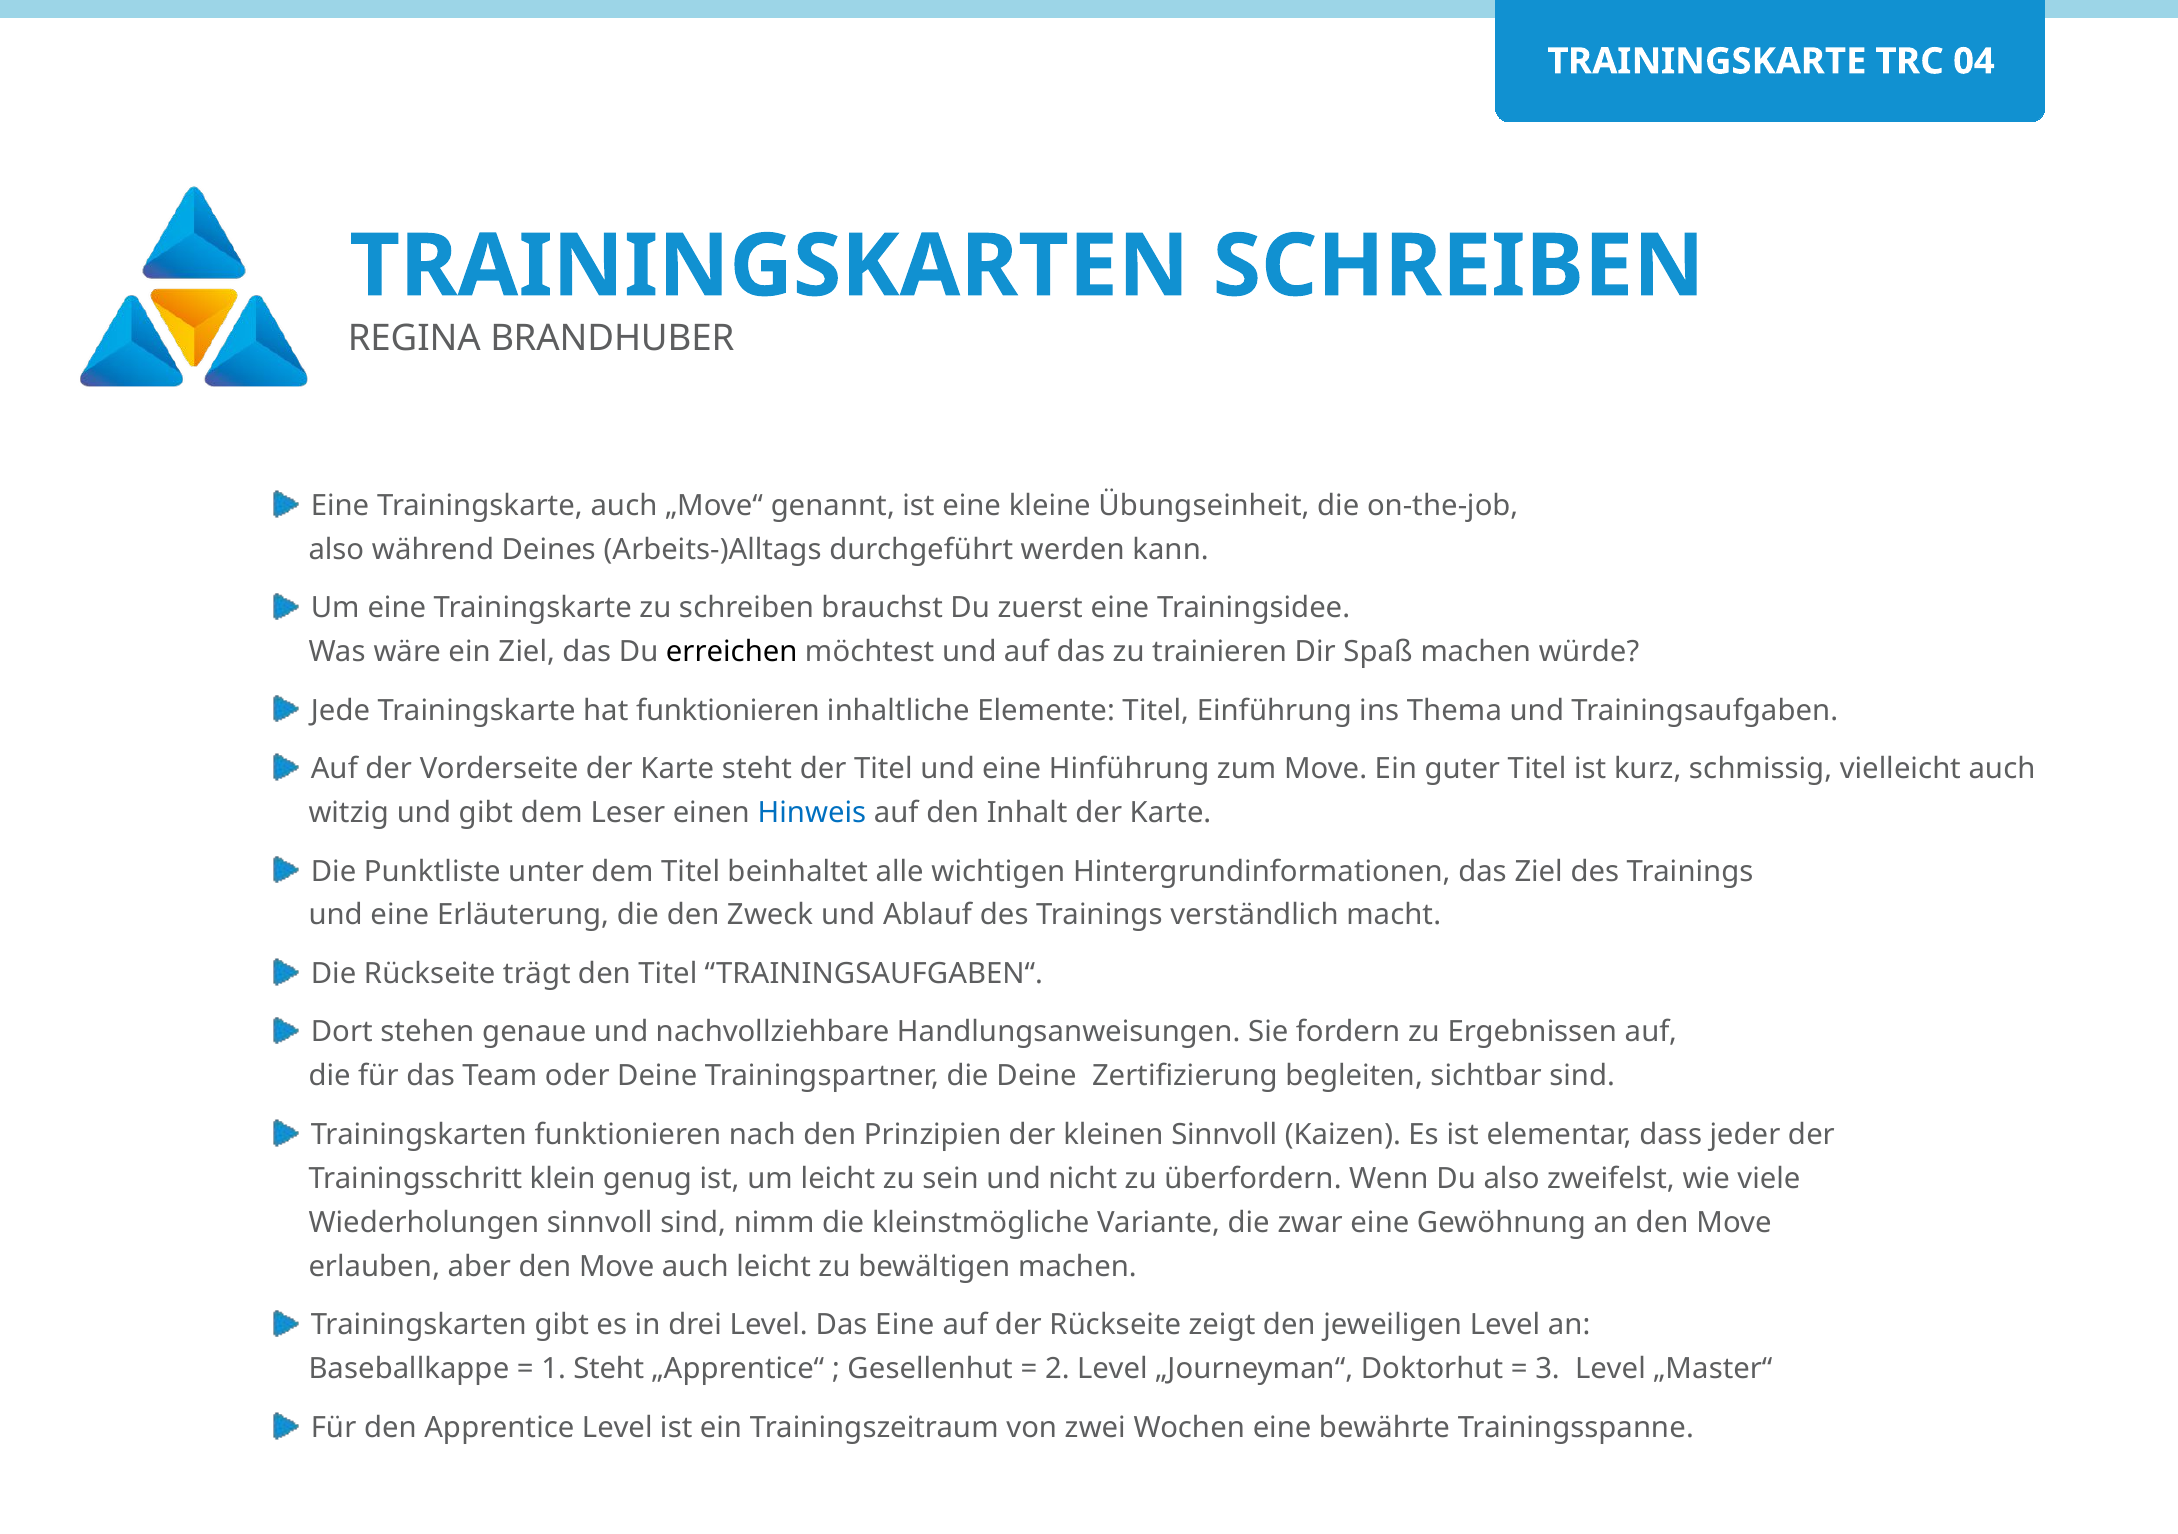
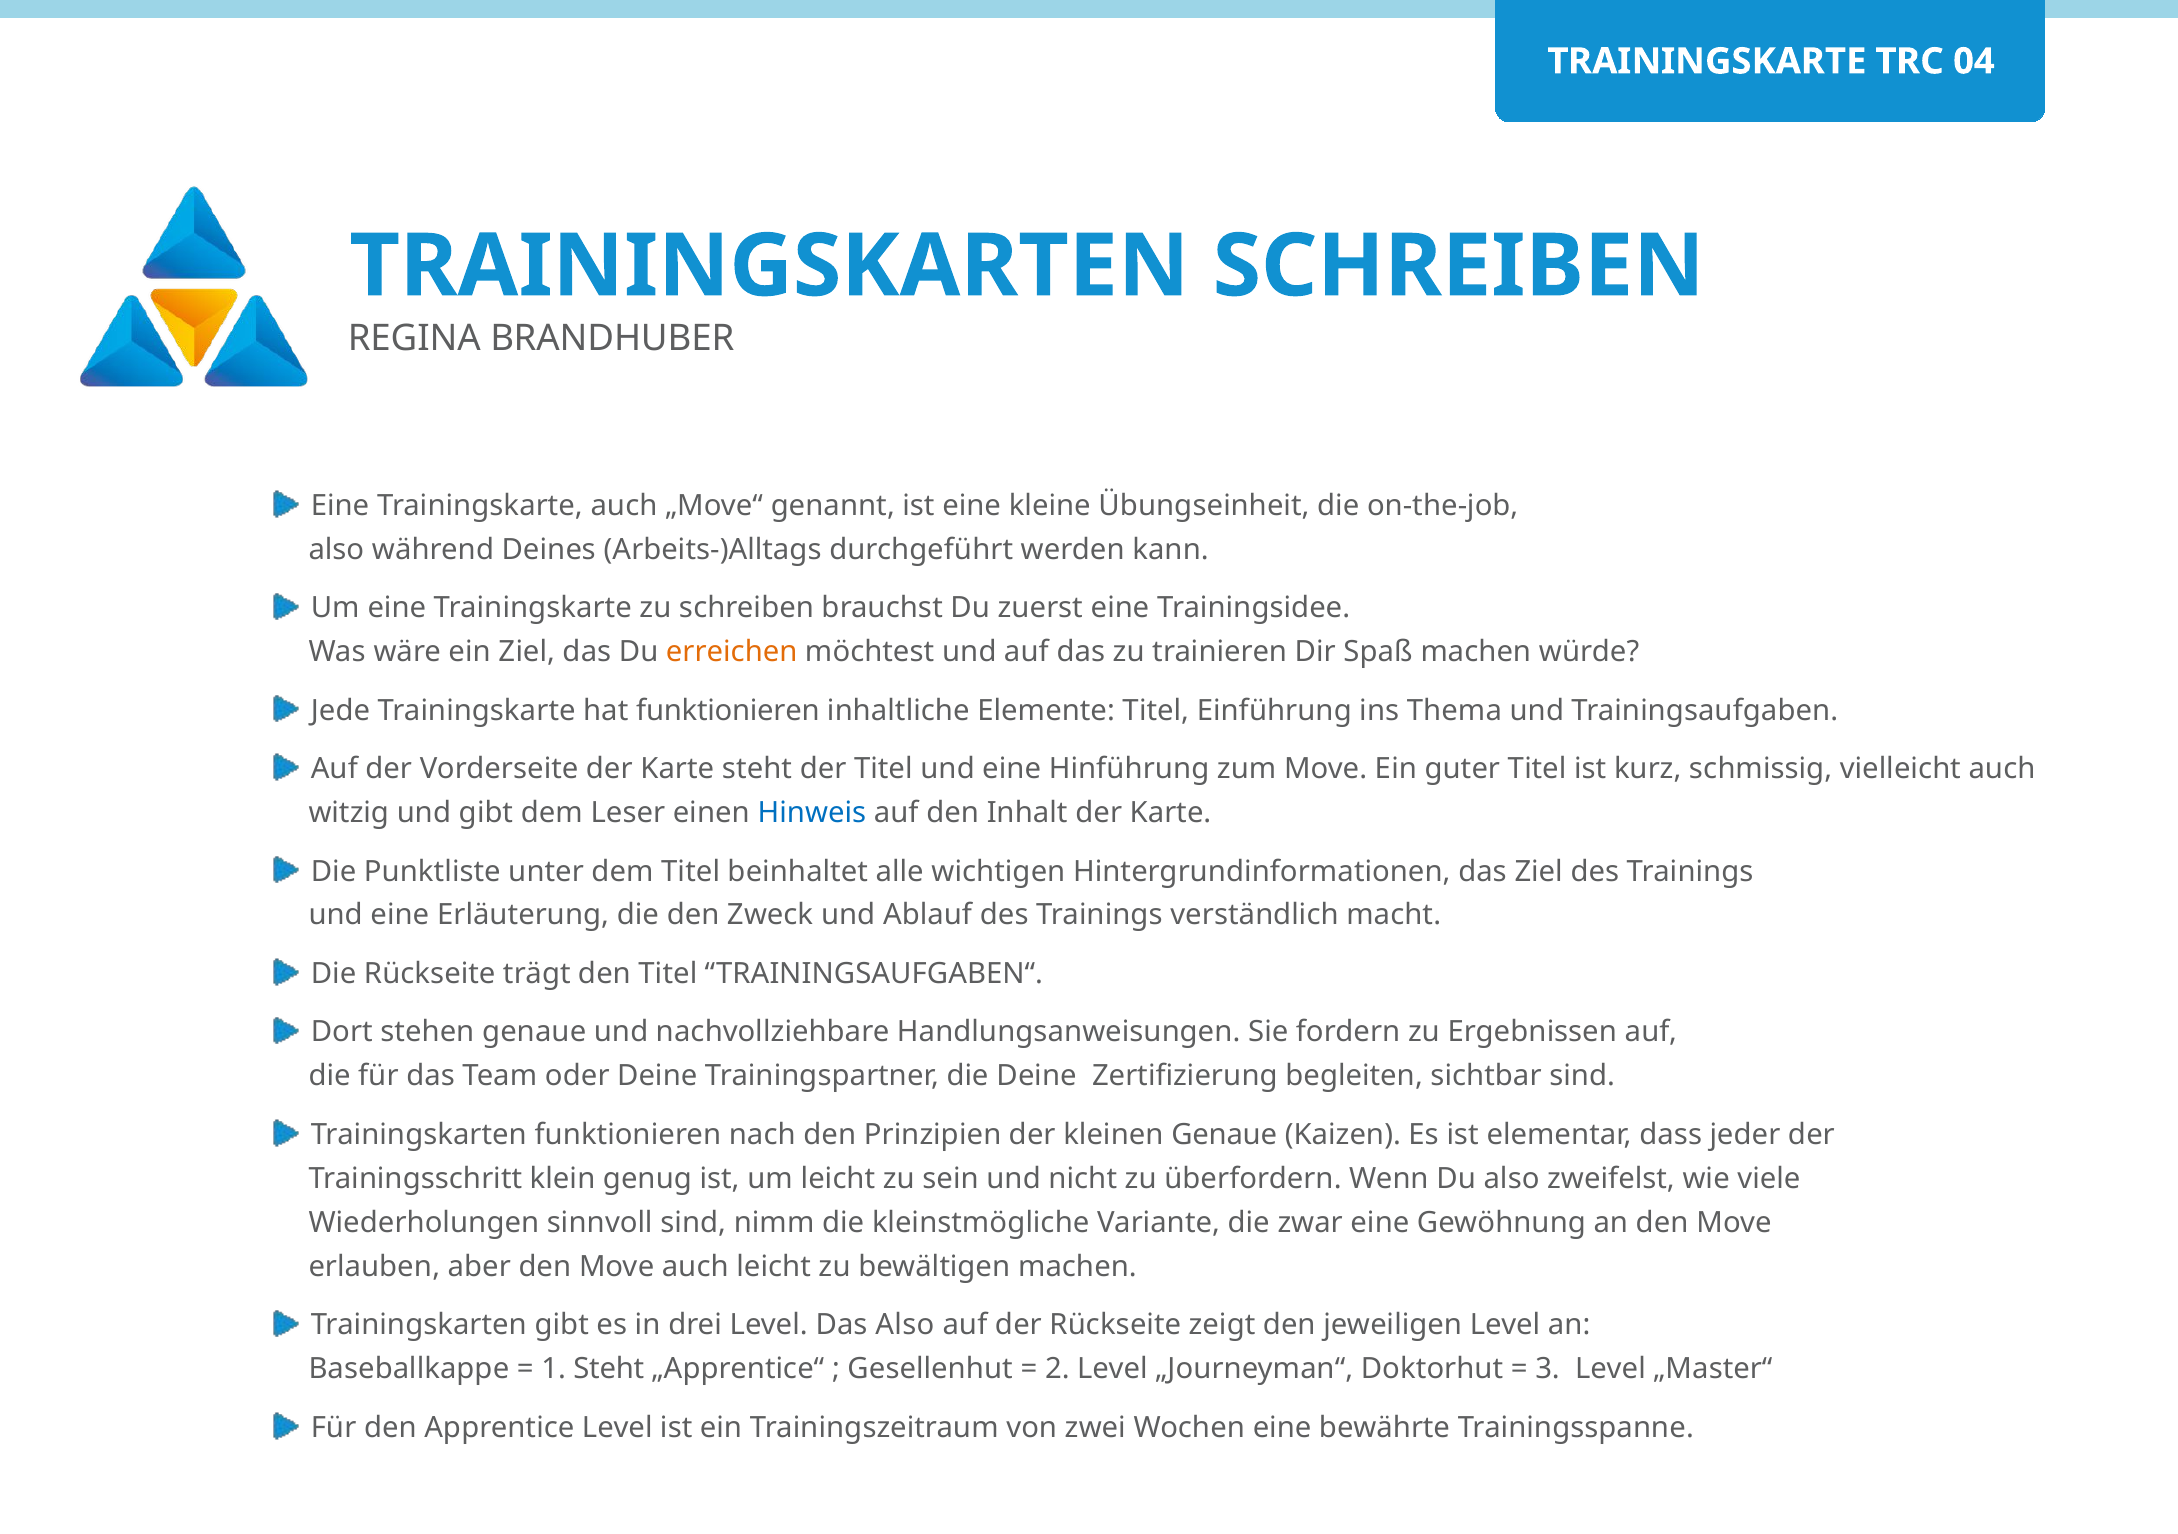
erreichen colour: black -> orange
kleinen Sinnvoll: Sinnvoll -> Genaue
Das Eine: Eine -> Also
